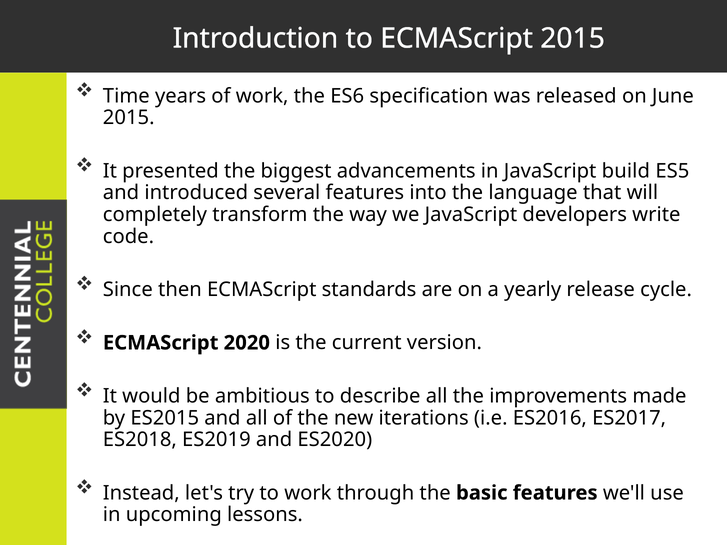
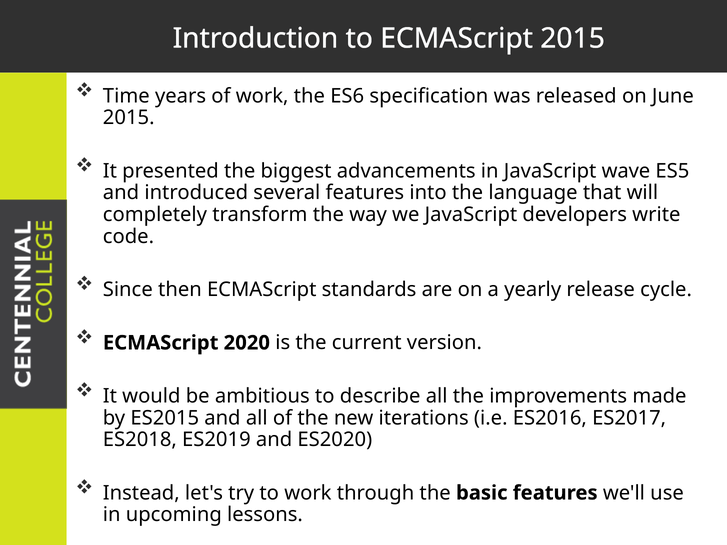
build: build -> wave
